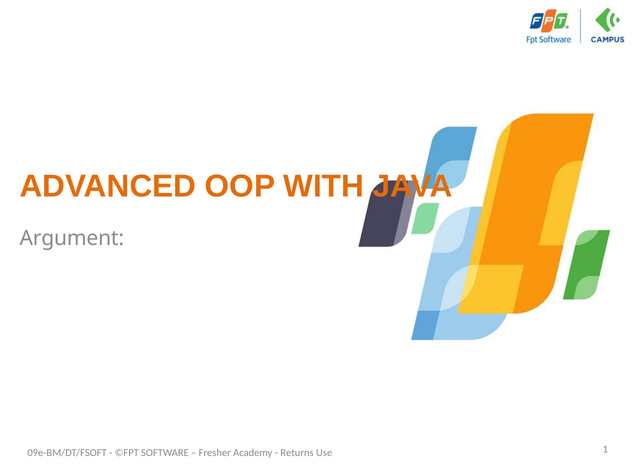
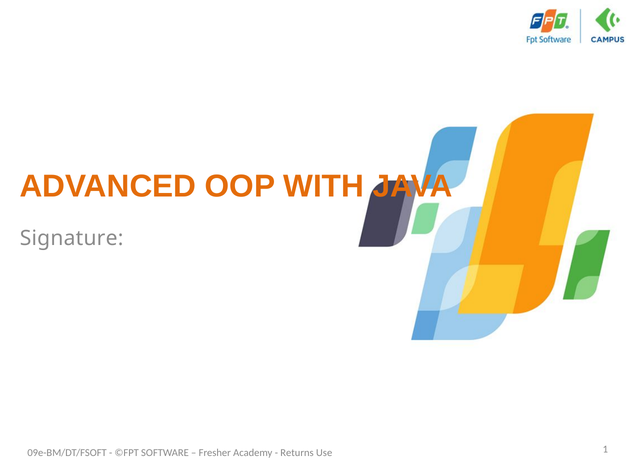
Argument: Argument -> Signature
